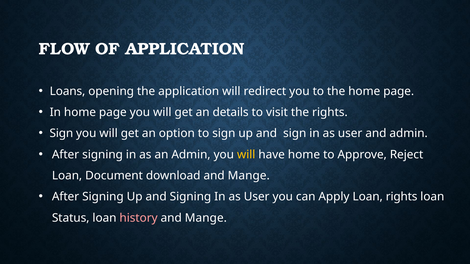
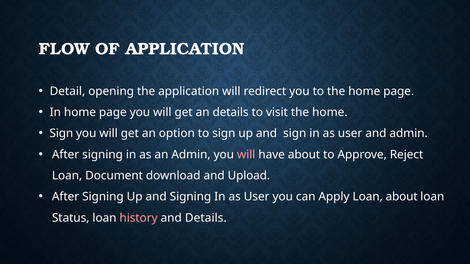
Loans: Loans -> Detail
visit the rights: rights -> home
will at (246, 155) colour: yellow -> pink
have home: home -> about
download and Mange: Mange -> Upload
Loan rights: rights -> about
Mange at (206, 218): Mange -> Details
